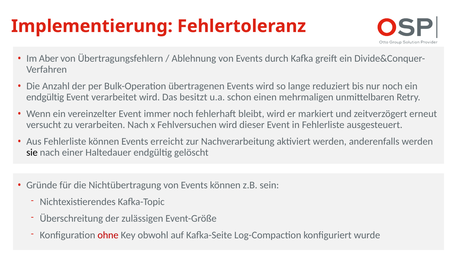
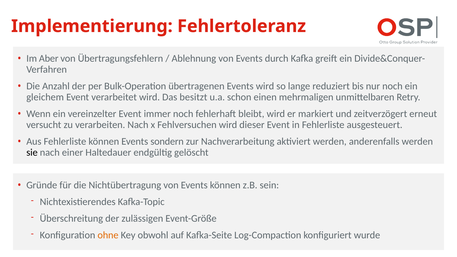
endgültig at (45, 97): endgültig -> gleichem
erreicht: erreicht -> sondern
ohne colour: red -> orange
